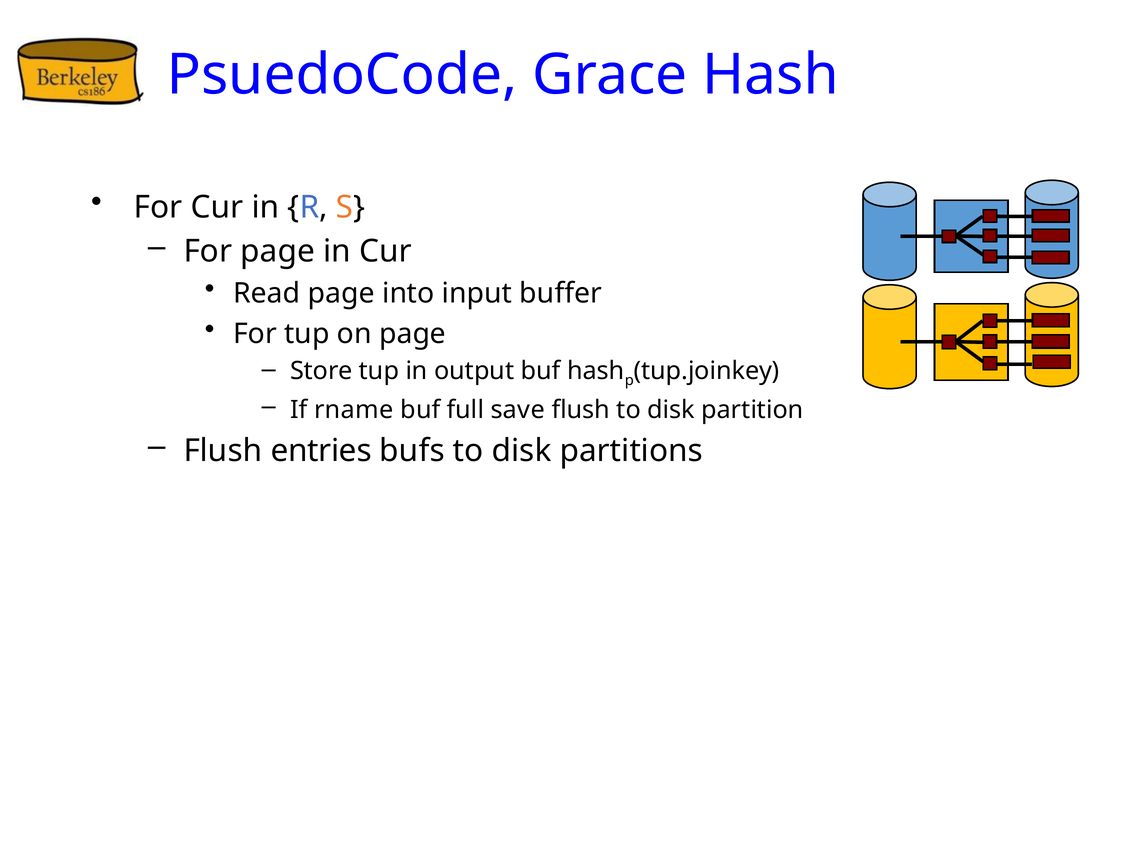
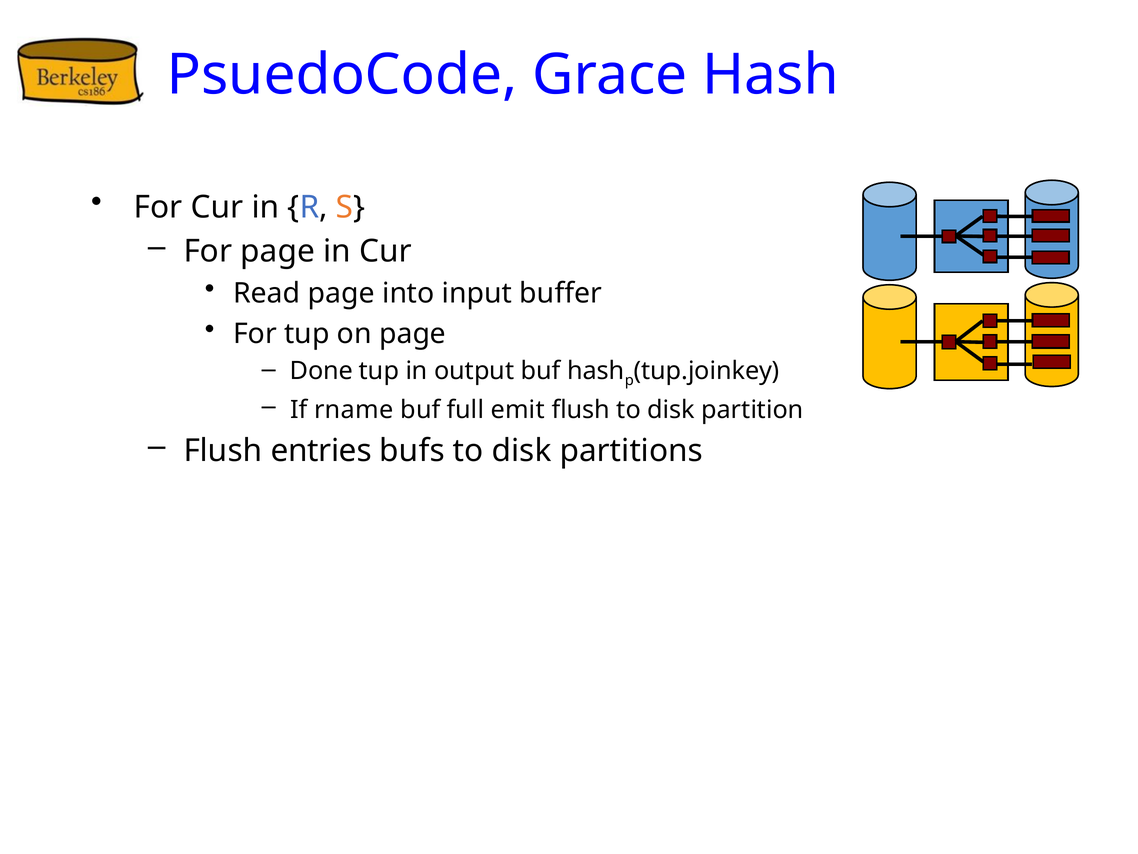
Store: Store -> Done
save: save -> emit
